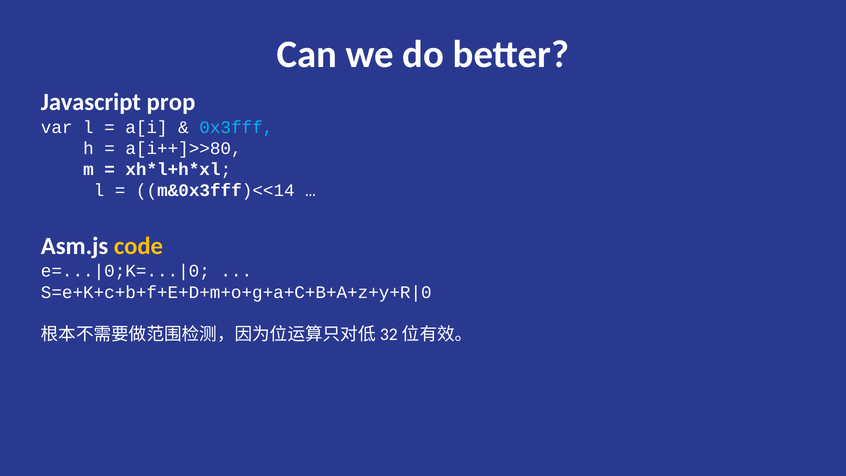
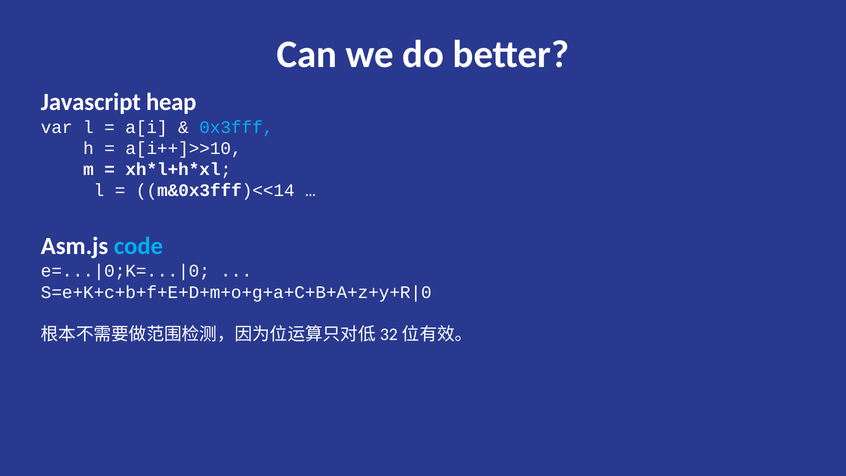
prop: prop -> heap
a[i++]>>80: a[i++]>>80 -> a[i++]>>10
code colour: yellow -> light blue
